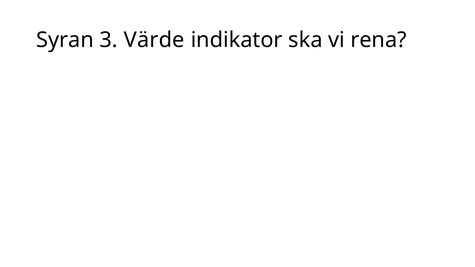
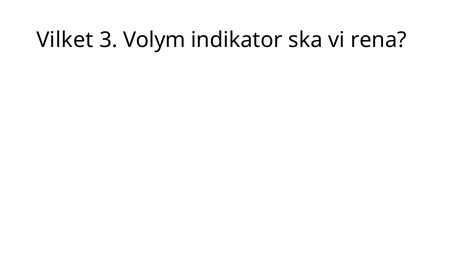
Syran: Syran -> Vilket
Värde: Värde -> Volym
